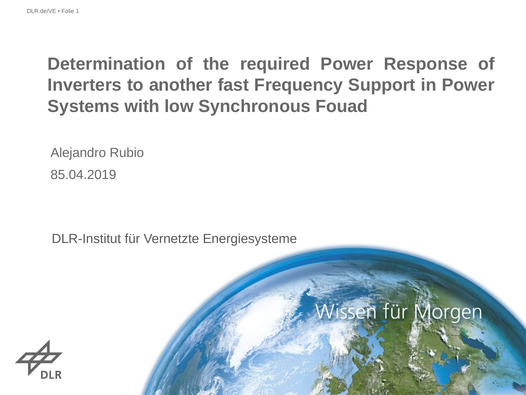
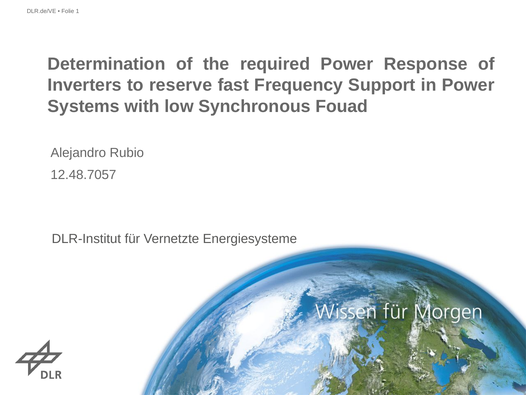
another: another -> reserve
85.04.2019: 85.04.2019 -> 12.48.7057
